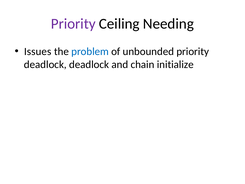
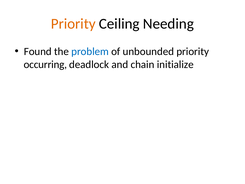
Priority at (73, 24) colour: purple -> orange
Issues: Issues -> Found
deadlock at (45, 64): deadlock -> occurring
